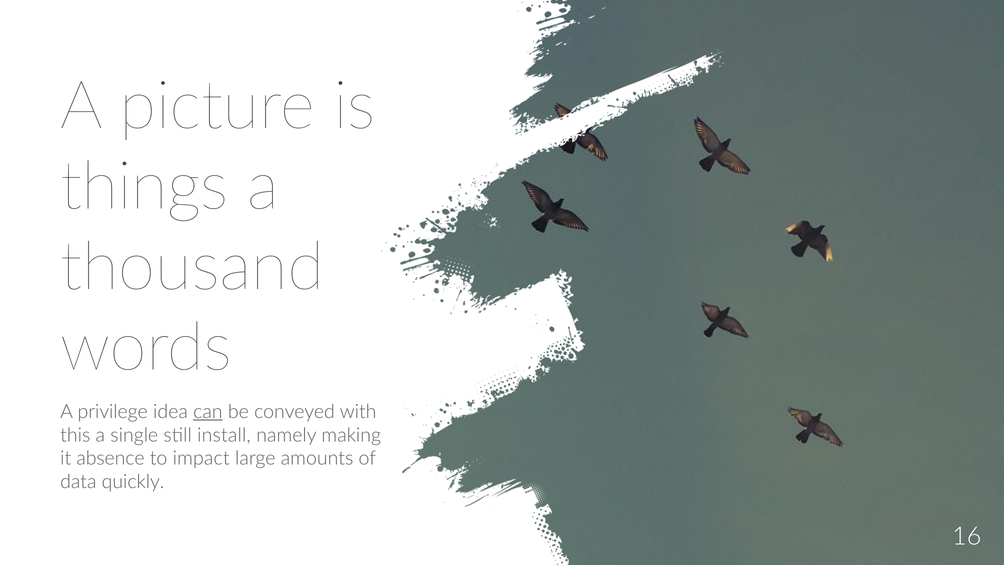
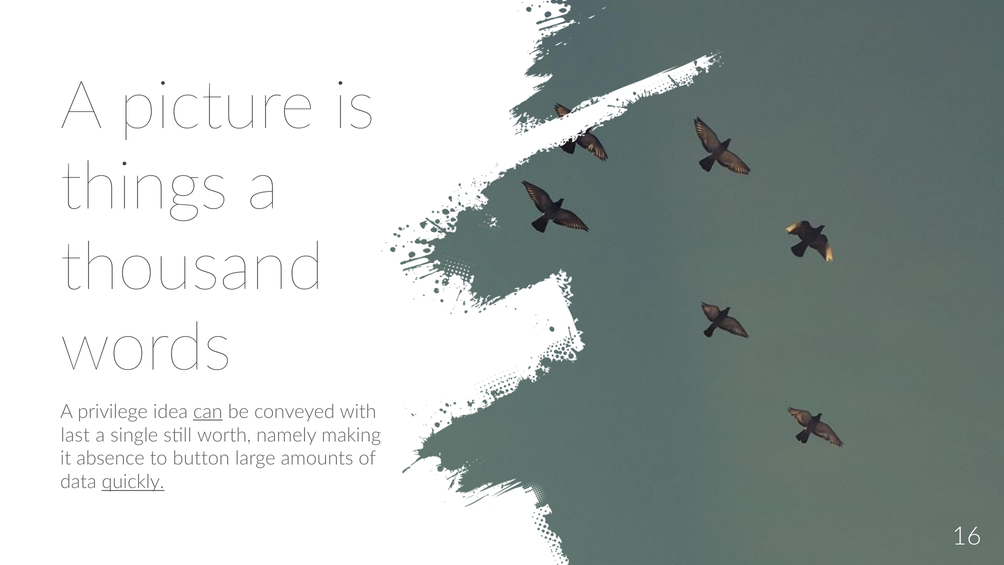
this: this -> last
install: install -> worth
impact: impact -> button
quickly underline: none -> present
